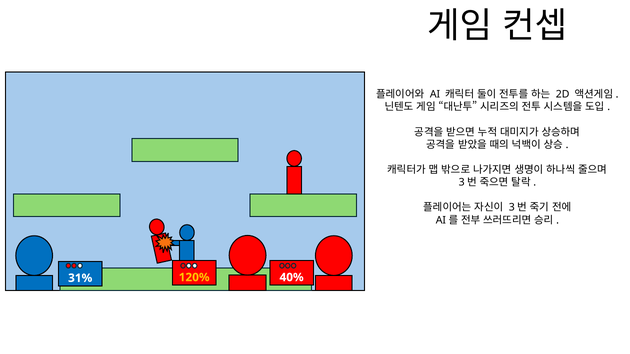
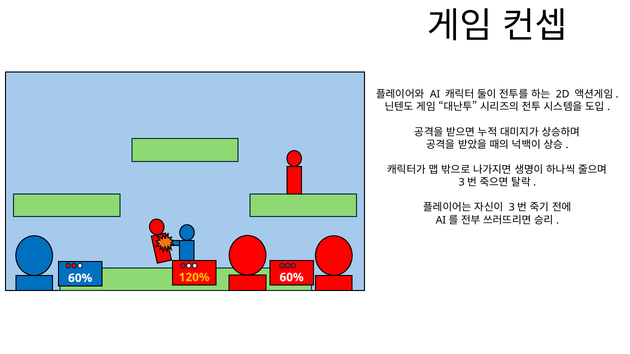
31% at (80, 278): 31% -> 60%
120% 40%: 40% -> 60%
